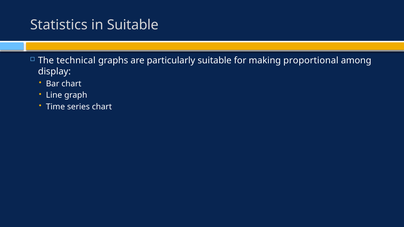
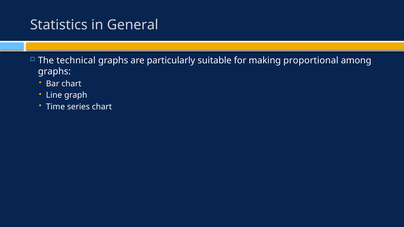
in Suitable: Suitable -> General
display at (54, 72): display -> graphs
